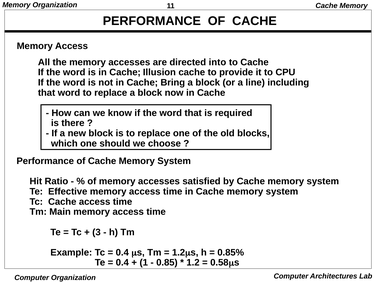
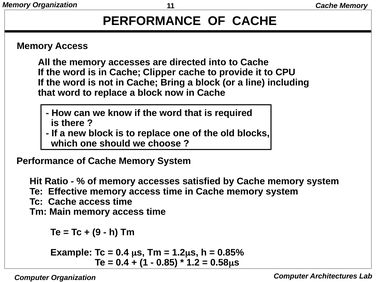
Illusion: Illusion -> Clipper
3: 3 -> 9
